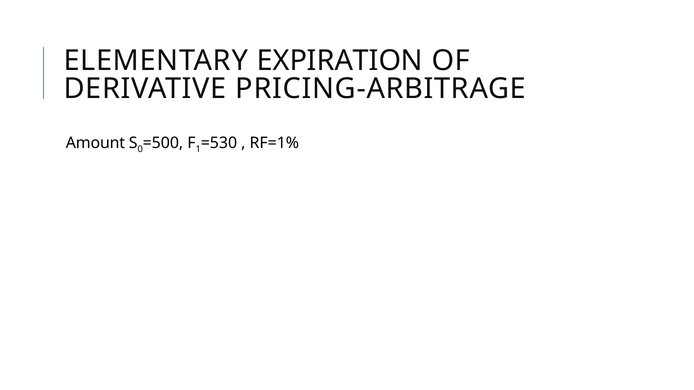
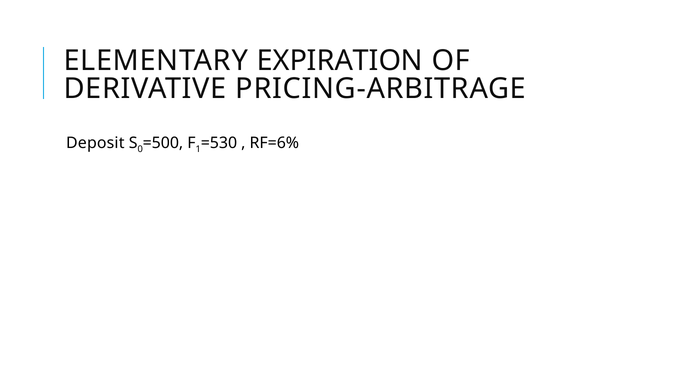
Amount: Amount -> Deposit
RF=1%: RF=1% -> RF=6%
